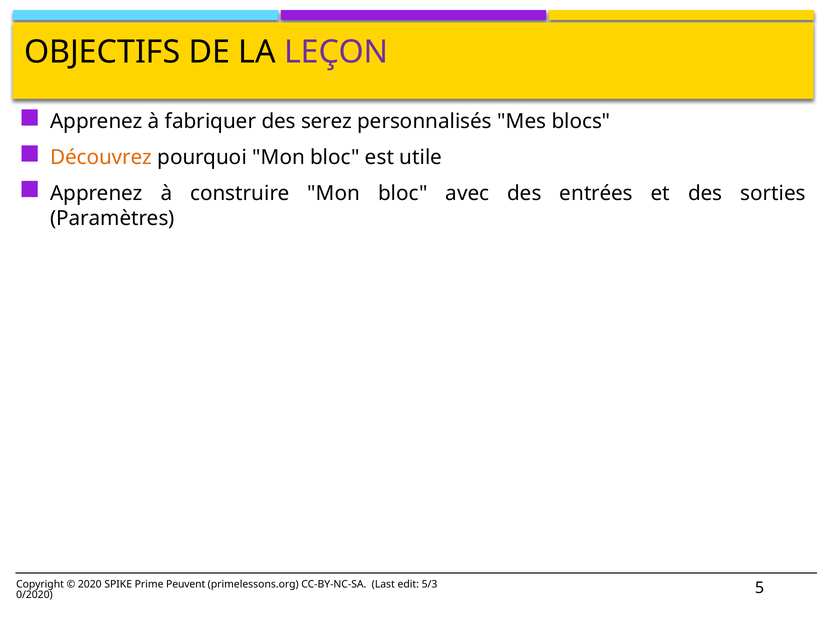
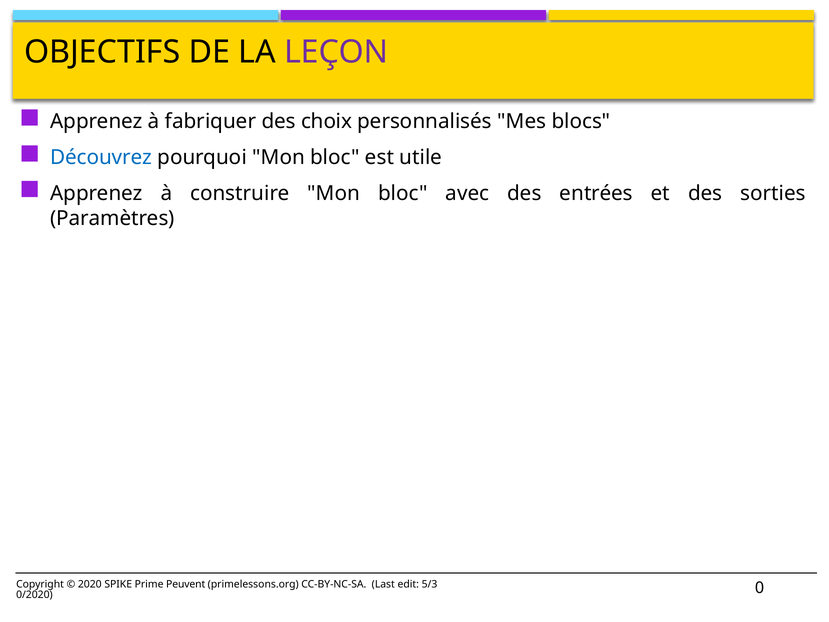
serez: serez -> choix
Découvrez colour: orange -> blue
5: 5 -> 0
